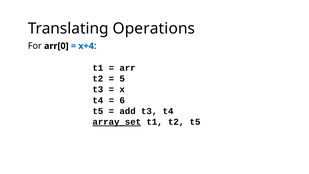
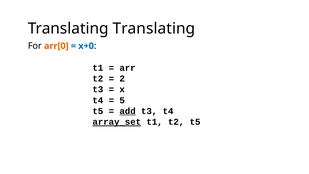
Translating Operations: Operations -> Translating
arr[0 colour: black -> orange
x+4: x+4 -> x+0
5: 5 -> 2
6: 6 -> 5
add underline: none -> present
